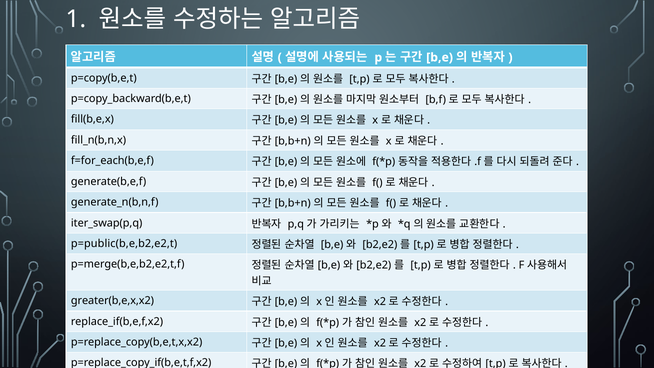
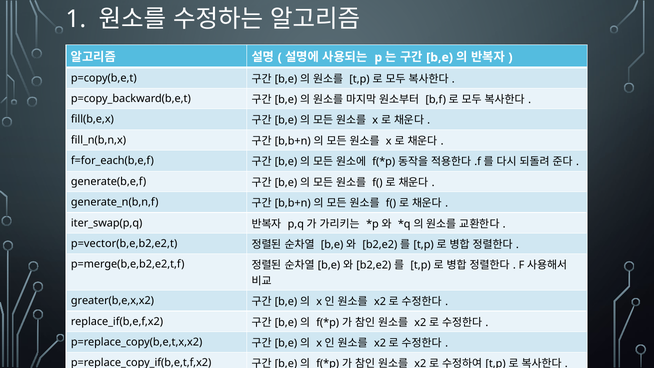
p=public(b,e,b2,e2,t: p=public(b,e,b2,e2,t -> p=vector(b,e,b2,e2,t
